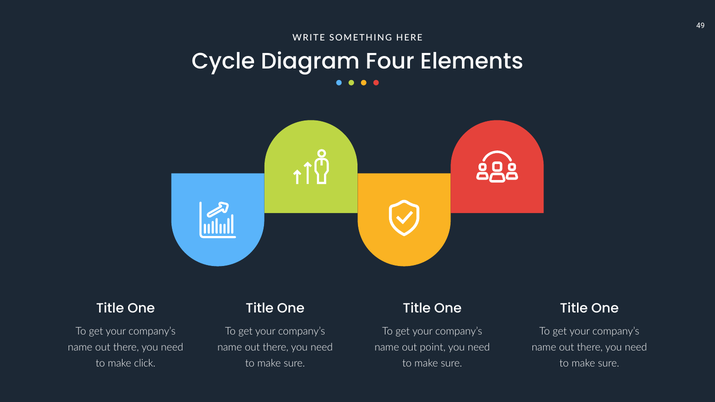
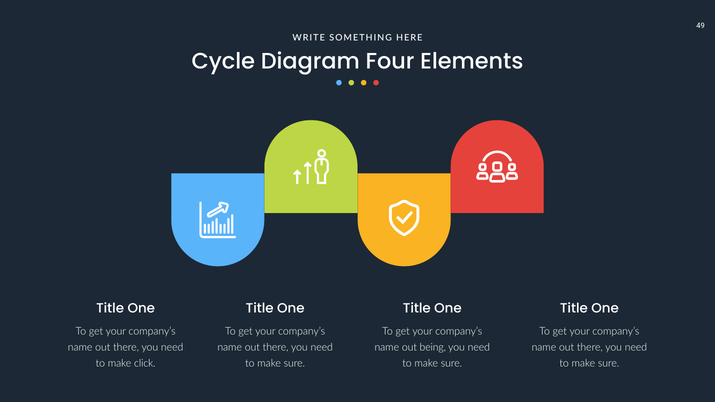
point: point -> being
